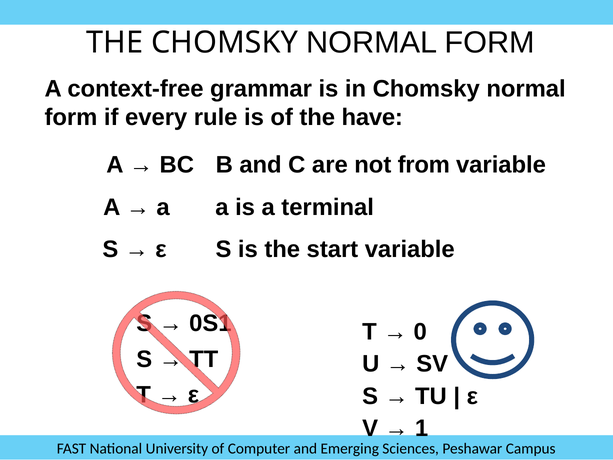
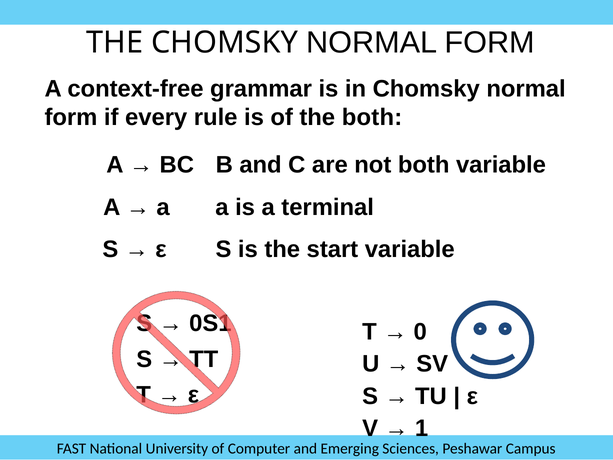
the have: have -> both
not from: from -> both
